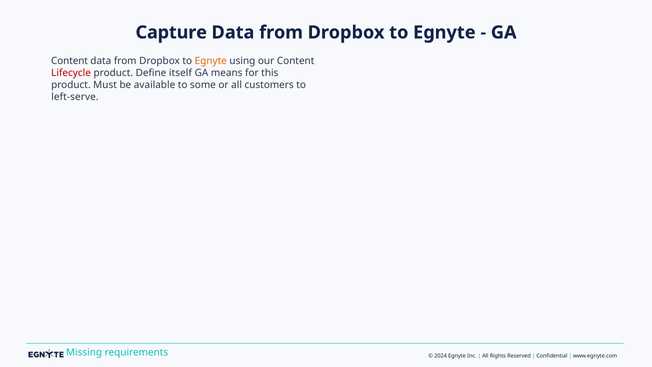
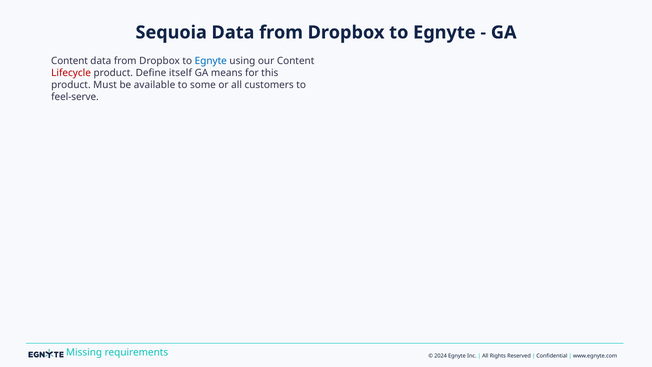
Capture: Capture -> Sequoia
Egnyte at (211, 61) colour: orange -> blue
left-serve: left-serve -> feel-serve
